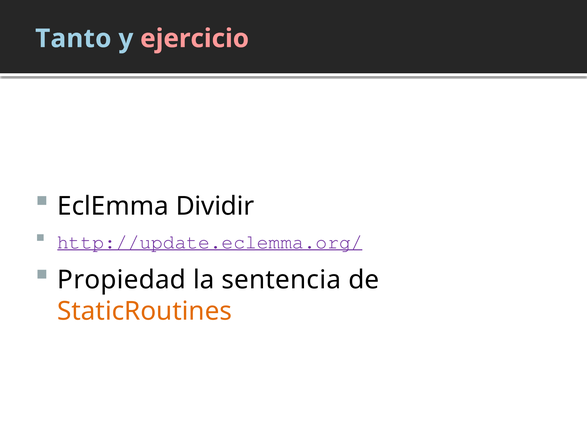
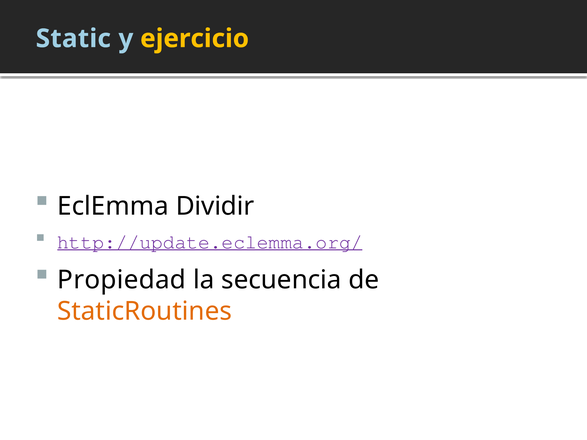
Tanto: Tanto -> Static
ejercicio colour: pink -> yellow
sentencia: sentencia -> secuencia
